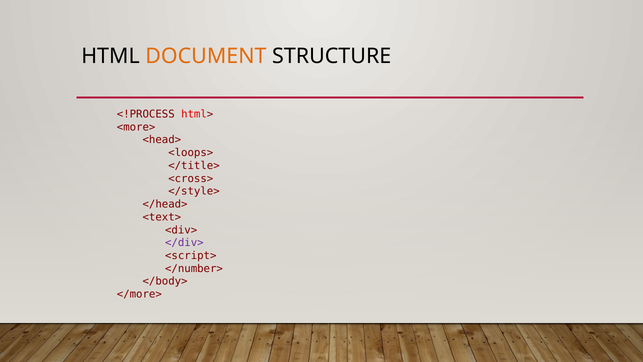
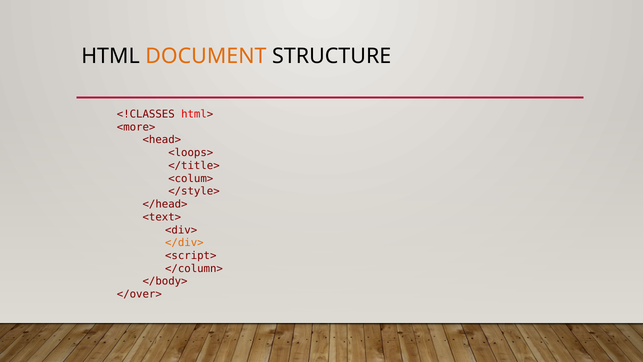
<!PROCESS: <!PROCESS -> <!CLASSES
<cross>: <cross> -> <colum>
</div> colour: purple -> orange
</number>: </number> -> </column>
</more>: </more> -> </over>
